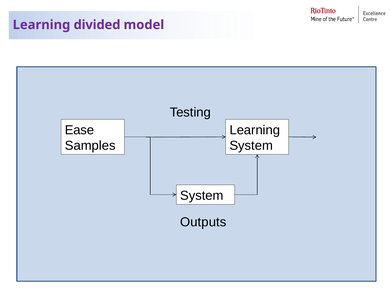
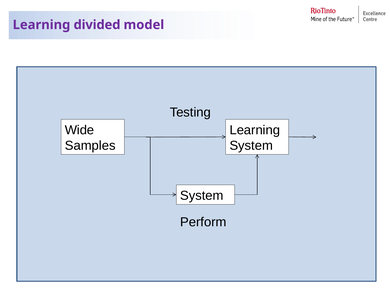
Ease: Ease -> Wide
Outputs: Outputs -> Perform
